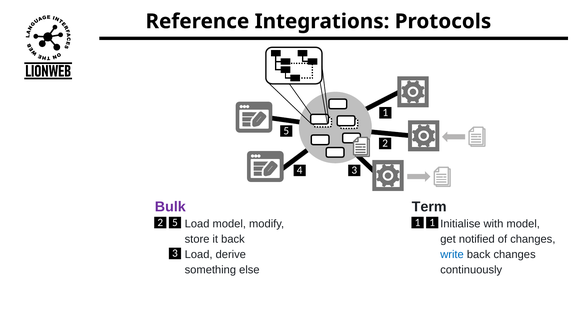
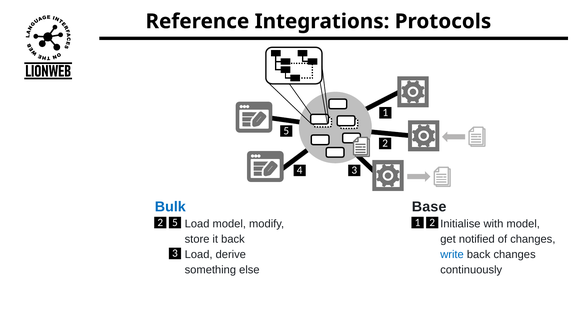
Bulk colour: purple -> blue
Term: Term -> Base
1 at (432, 222): 1 -> 2
